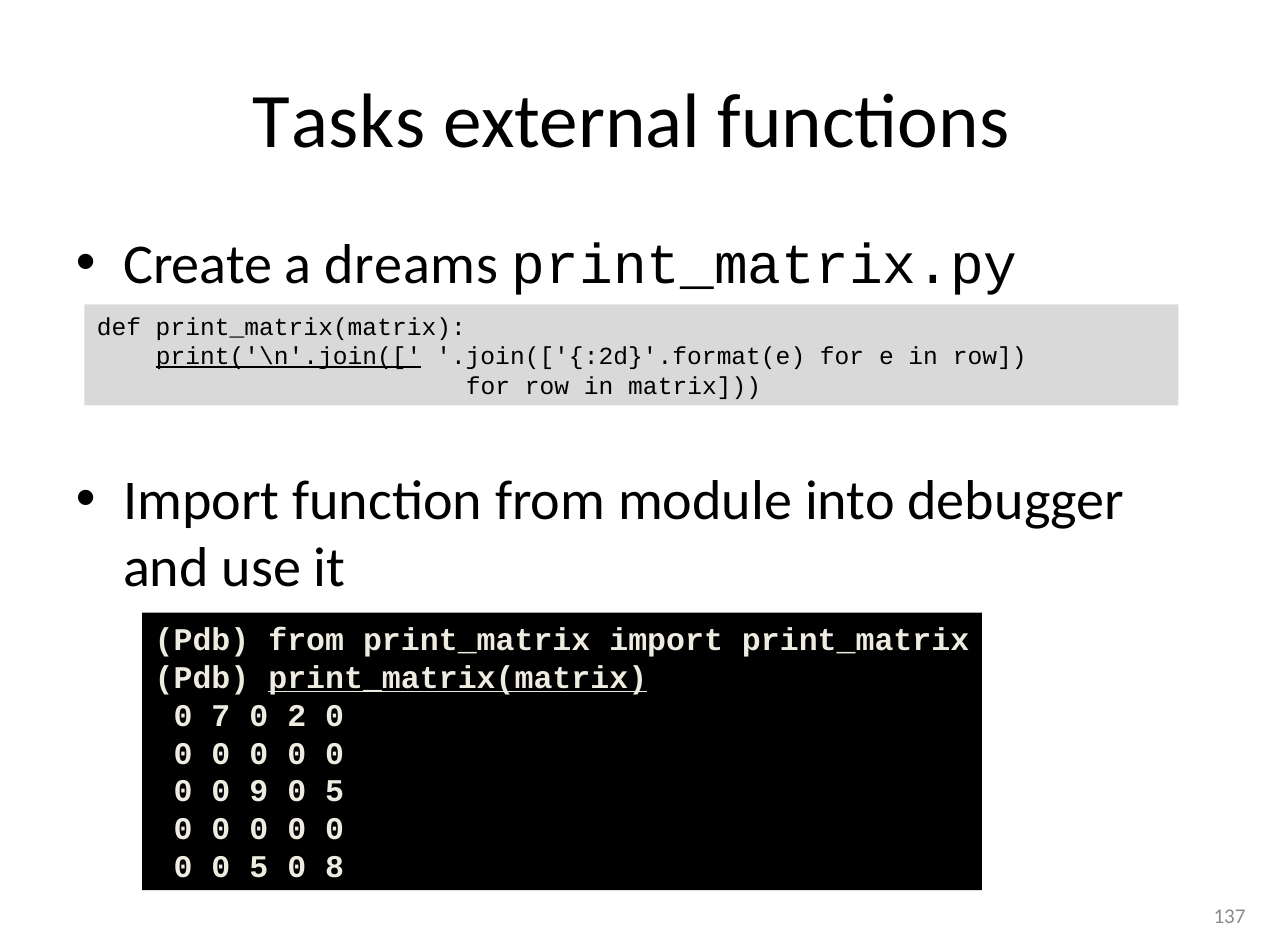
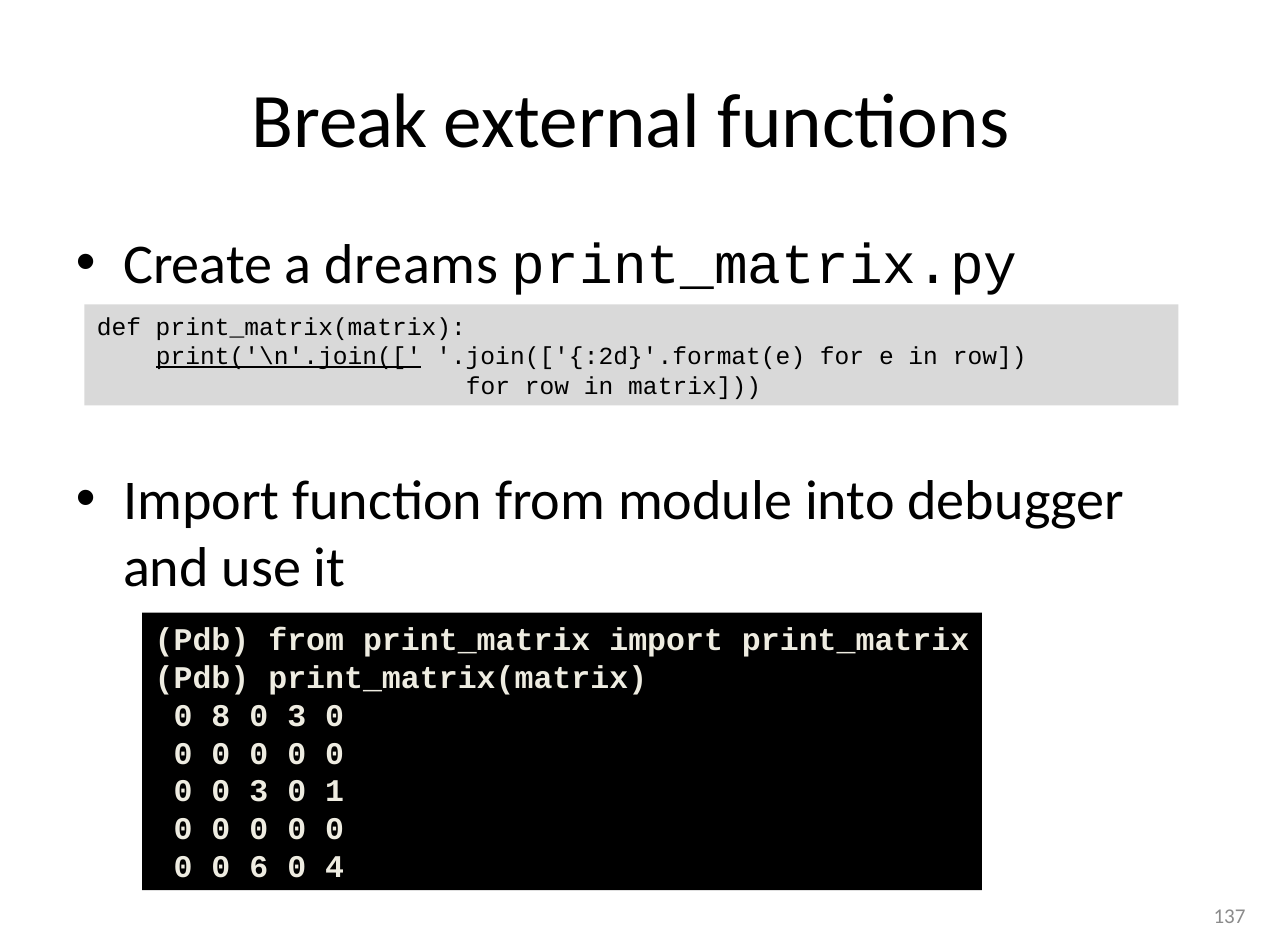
Tasks: Tasks -> Break
print_matrix(matrix at (458, 678) underline: present -> none
7: 7 -> 8
2 at (297, 716): 2 -> 3
0 0 9: 9 -> 3
5 at (335, 792): 5 -> 1
0 0 5: 5 -> 6
8: 8 -> 4
